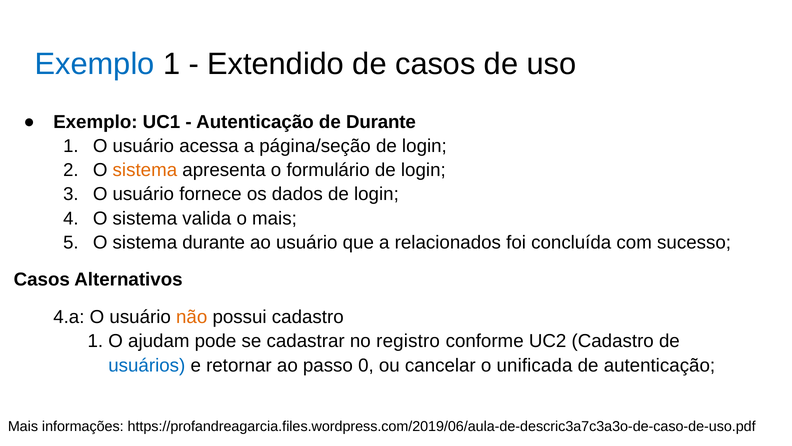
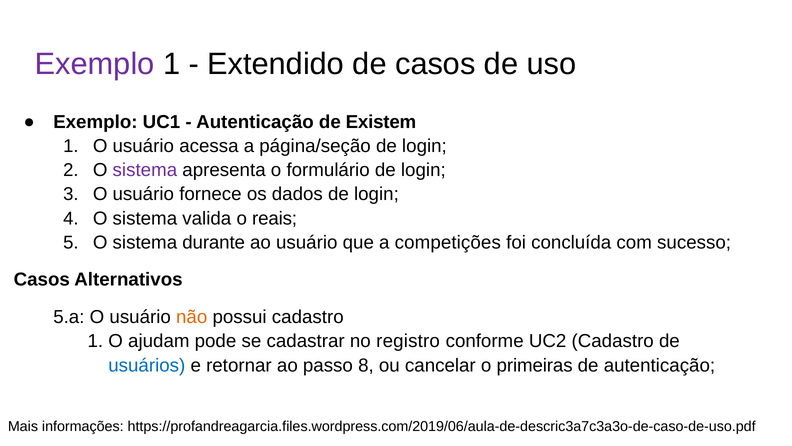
Exemplo at (95, 64) colour: blue -> purple
de Durante: Durante -> Existem
sistema at (145, 170) colour: orange -> purple
o mais: mais -> reais
relacionados: relacionados -> competições
4.a: 4.a -> 5.a
0: 0 -> 8
unificada: unificada -> primeiras
